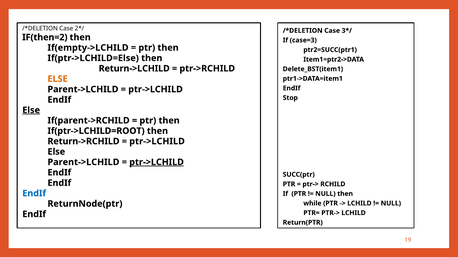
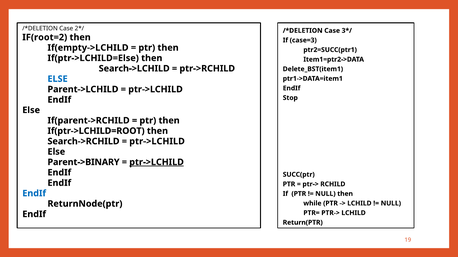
IF(then=2: IF(then=2 -> IF(root=2
Return->LCHILD: Return->LCHILD -> Search->LCHILD
ELSE at (58, 79) colour: orange -> blue
Else at (31, 110) underline: present -> none
Return->RCHILD: Return->RCHILD -> Search->RCHILD
Parent->LCHILD at (83, 162): Parent->LCHILD -> Parent->BINARY
